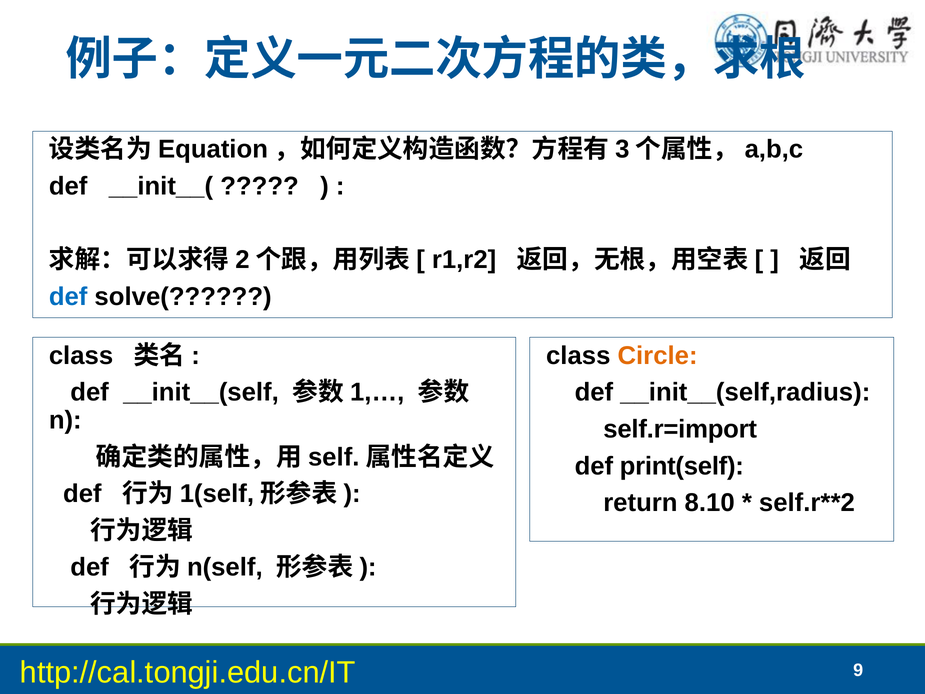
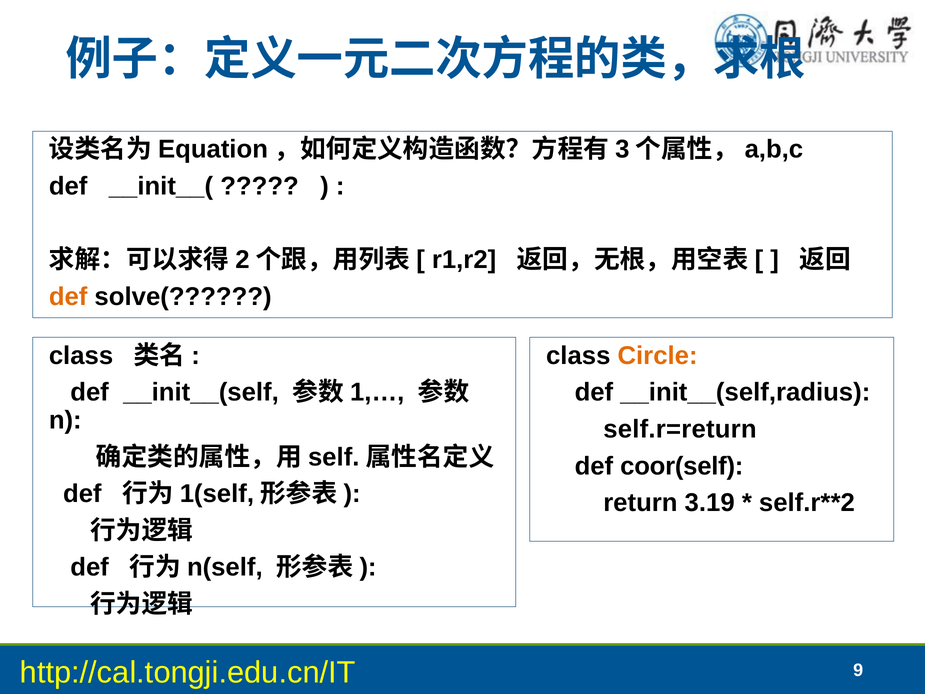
def at (68, 296) colour: blue -> orange
self.r=import: self.r=import -> self.r=return
print(self: print(self -> coor(self
8.10: 8.10 -> 3.19
